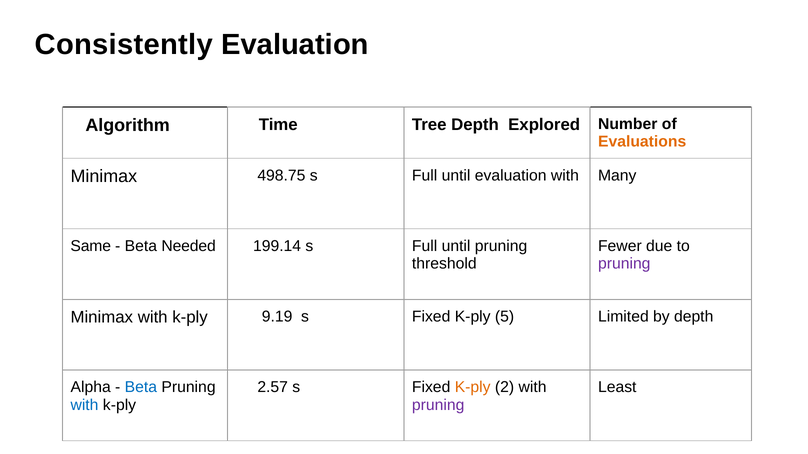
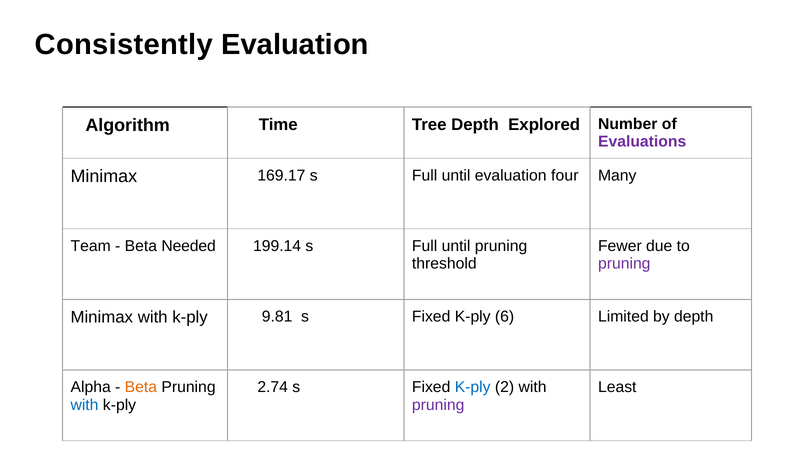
Evaluations colour: orange -> purple
498.75: 498.75 -> 169.17
evaluation with: with -> four
Same: Same -> Team
9.19: 9.19 -> 9.81
5: 5 -> 6
Beta at (141, 388) colour: blue -> orange
2.57: 2.57 -> 2.74
K-ply at (473, 388) colour: orange -> blue
